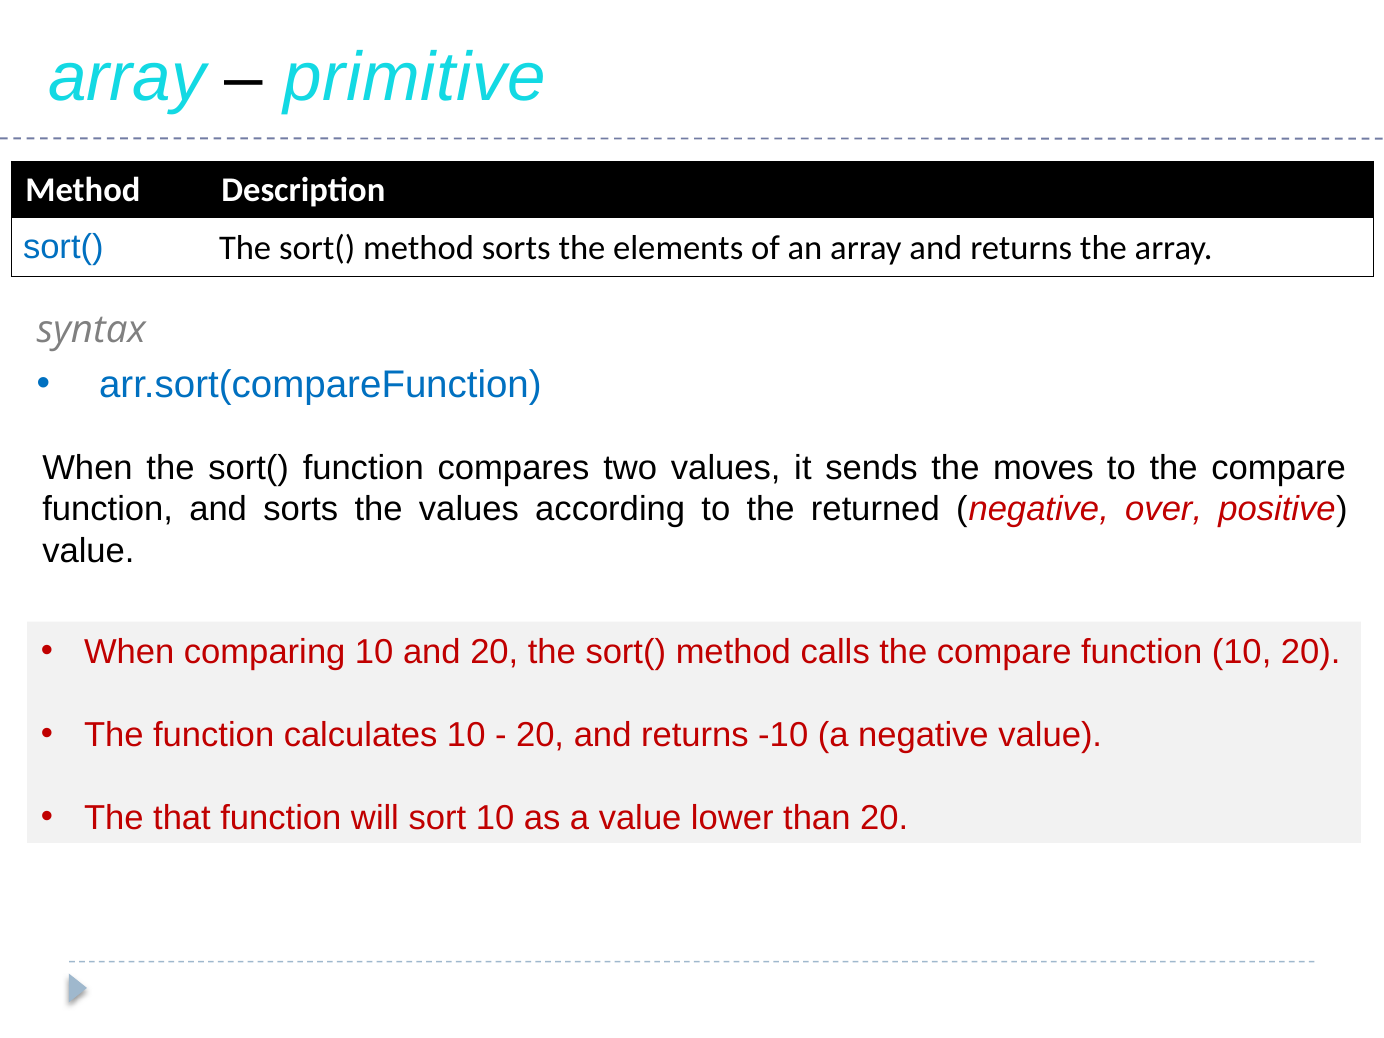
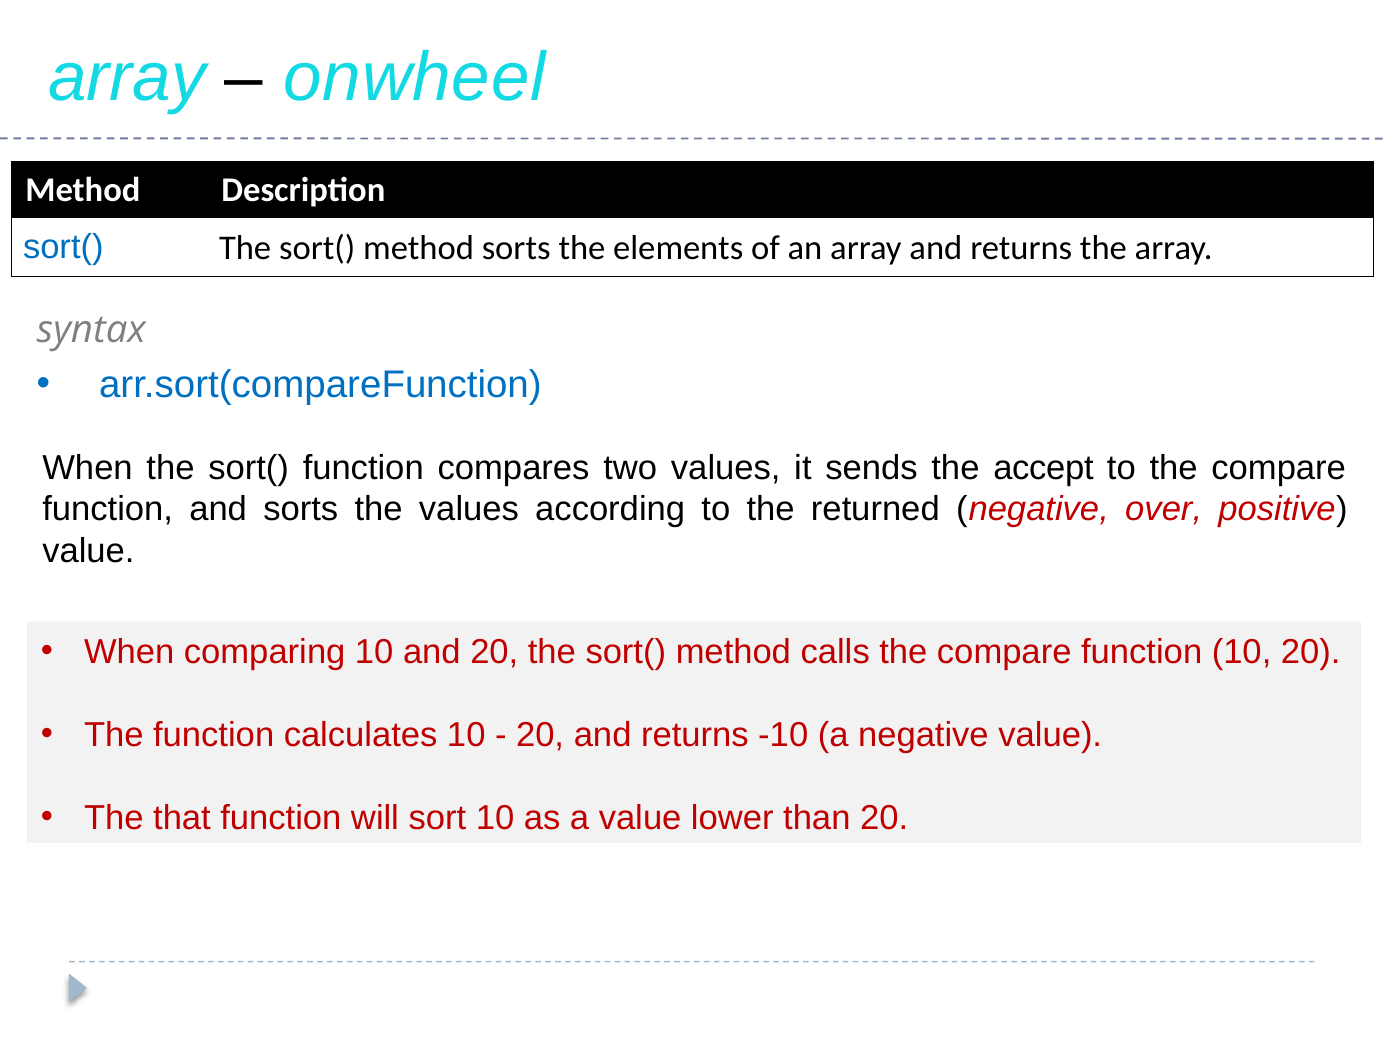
primitive: primitive -> onwheel
moves: moves -> accept
